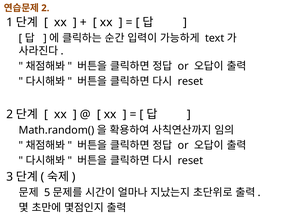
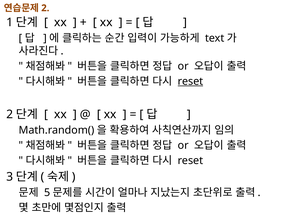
reset at (190, 81) underline: none -> present
